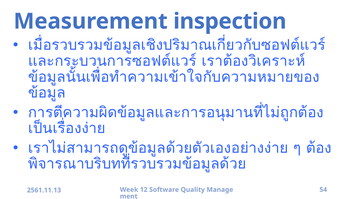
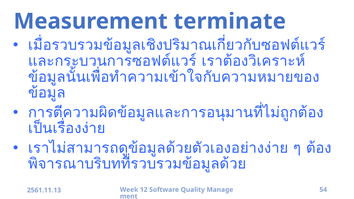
inspection: inspection -> terminate
